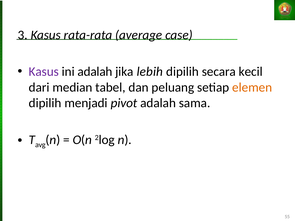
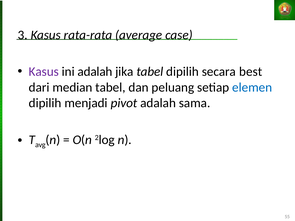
jika lebih: lebih -> tabel
kecil: kecil -> best
elemen colour: orange -> blue
